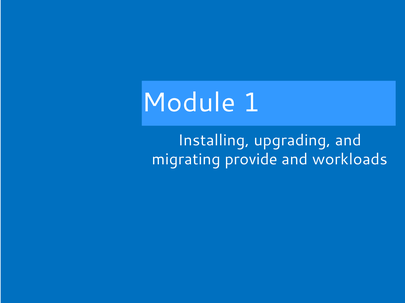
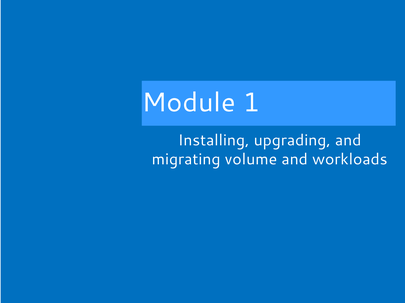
provide: provide -> volume
